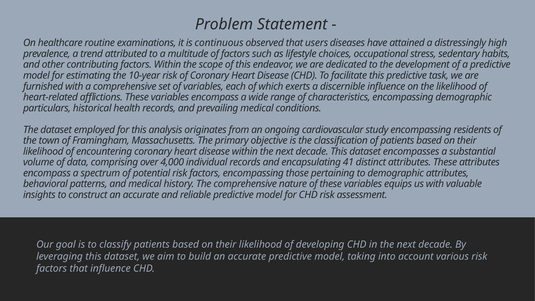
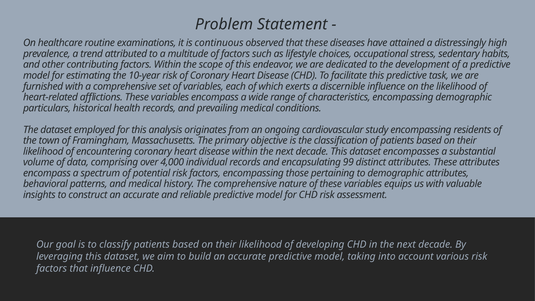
that users: users -> these
41: 41 -> 99
